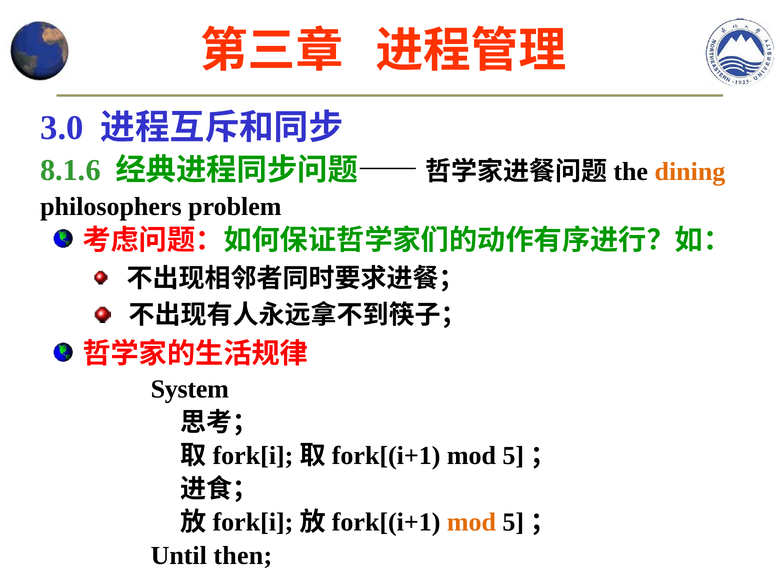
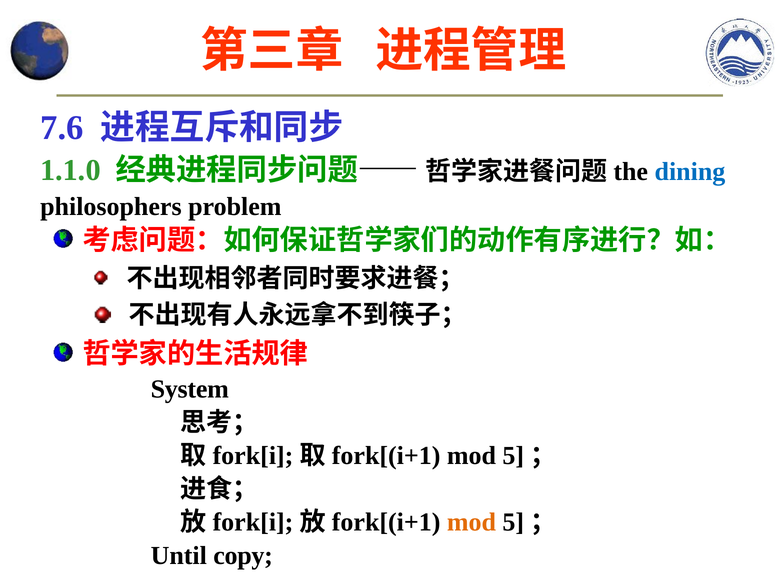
3.0: 3.0 -> 7.6
8.1.6: 8.1.6 -> 1.1.0
dining colour: orange -> blue
then: then -> copy
